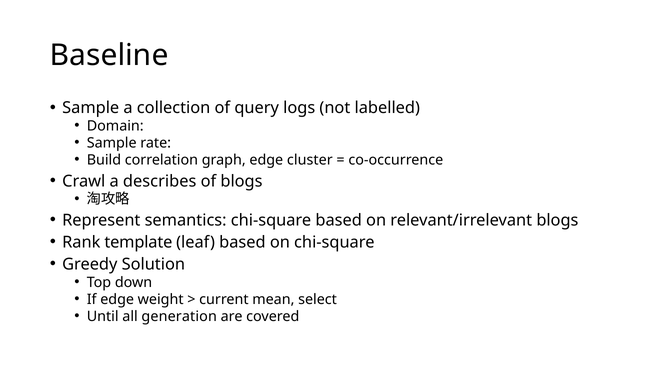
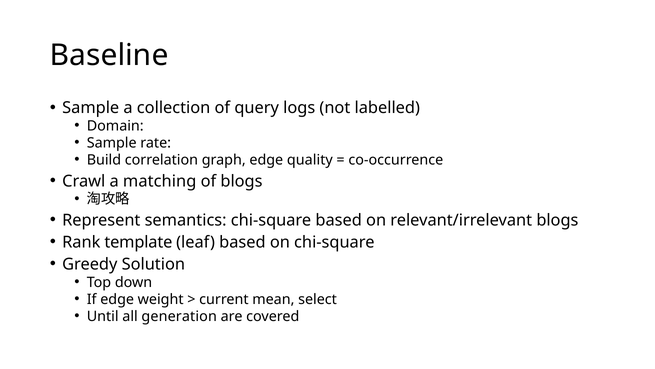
cluster: cluster -> quality
describes: describes -> matching
